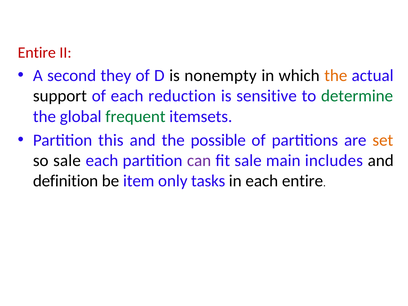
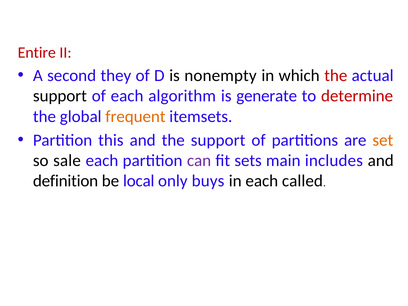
the at (336, 76) colour: orange -> red
reduction: reduction -> algorithm
sensitive: sensitive -> generate
determine colour: green -> red
frequent colour: green -> orange
the possible: possible -> support
fit sale: sale -> sets
item: item -> local
tasks: tasks -> buys
each entire: entire -> called
